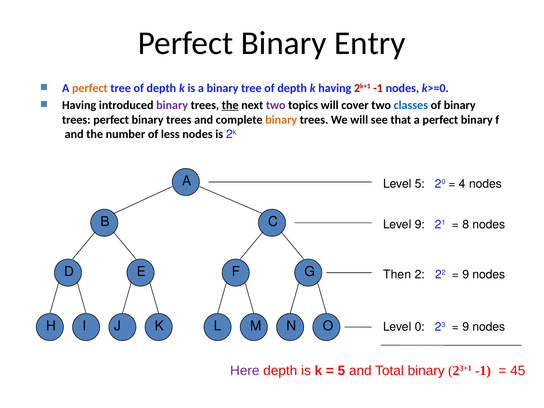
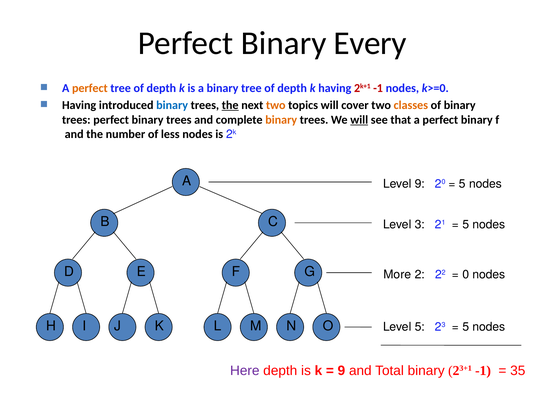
Entry: Entry -> Every
binary at (172, 105) colour: purple -> blue
two at (276, 105) colour: purple -> orange
classes colour: blue -> orange
will at (359, 120) underline: none -> present
Level 5: 5 -> 9
4 at (462, 184): 4 -> 5
Level 9: 9 -> 3
8 at (466, 224): 8 -> 5
Then: Then -> More
9 at (466, 274): 9 -> 0
Level 0: 0 -> 5
9 at (466, 327): 9 -> 5
5 at (341, 371): 5 -> 9
45: 45 -> 35
